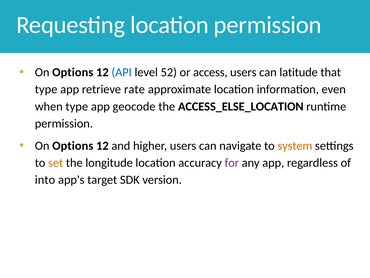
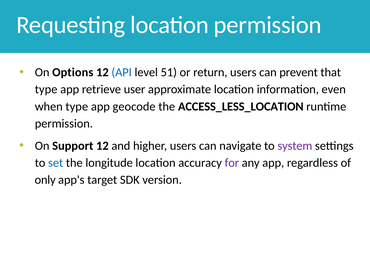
52: 52 -> 51
access: access -> return
latitude: latitude -> prevent
rate: rate -> user
ACCESS_ELSE_LOCATION: ACCESS_ELSE_LOCATION -> ACCESS_LESS_LOCATION
Options at (73, 145): Options -> Support
system colour: orange -> purple
set colour: orange -> blue
into: into -> only
